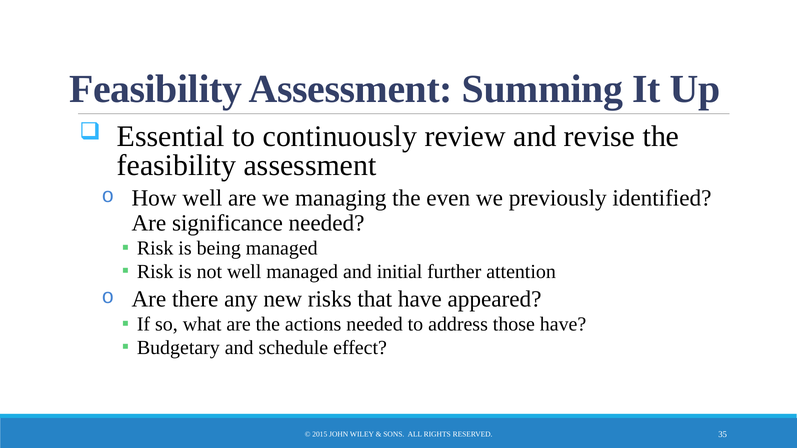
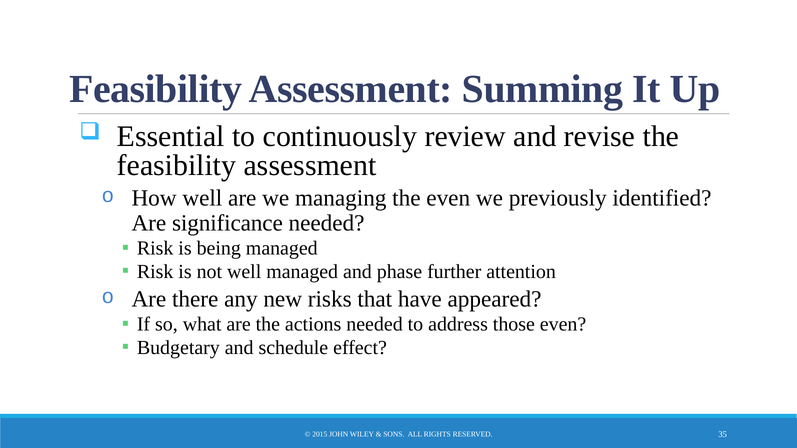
initial: initial -> phase
those have: have -> even
